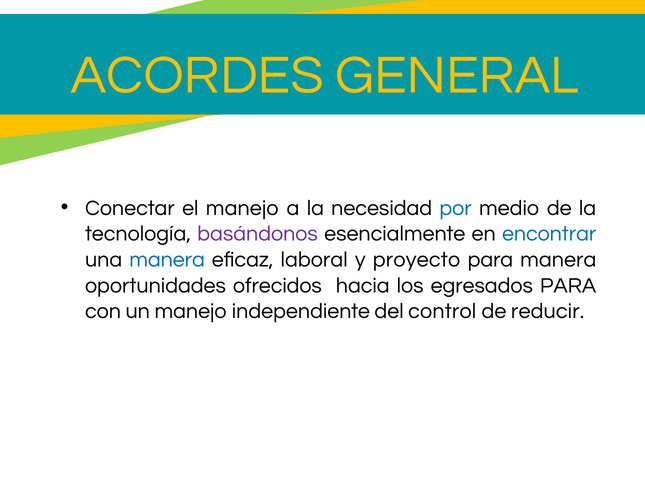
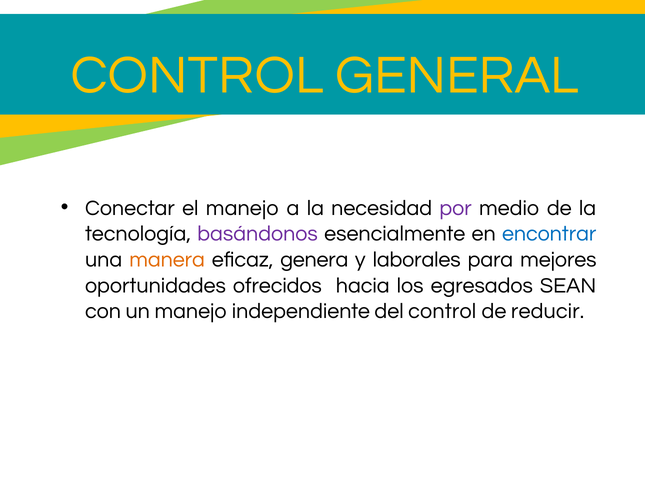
ACORDES at (197, 75): ACORDES -> CONTROL
por colour: blue -> purple
manera at (167, 260) colour: blue -> orange
laboral: laboral -> genera
proyecto: proyecto -> laborales
para manera: manera -> mejores
egresados PARA: PARA -> SEAN
